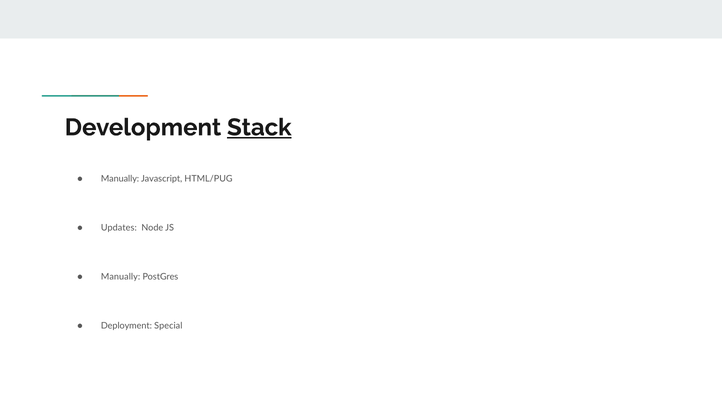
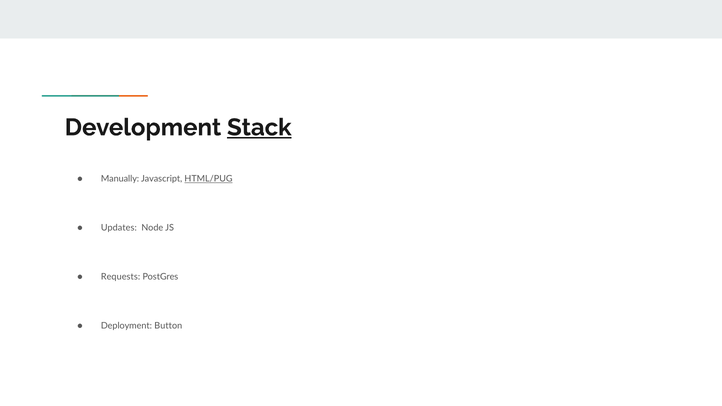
HTML/PUG underline: none -> present
Manually at (121, 277): Manually -> Requests
Special: Special -> Button
